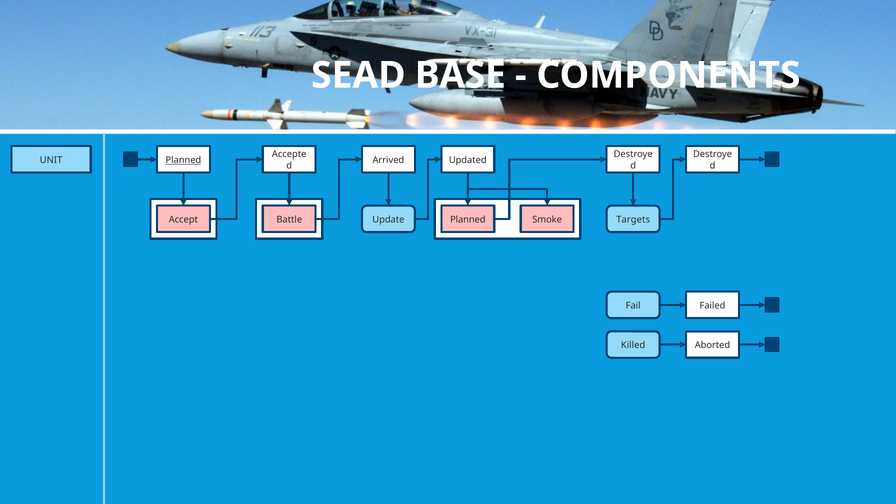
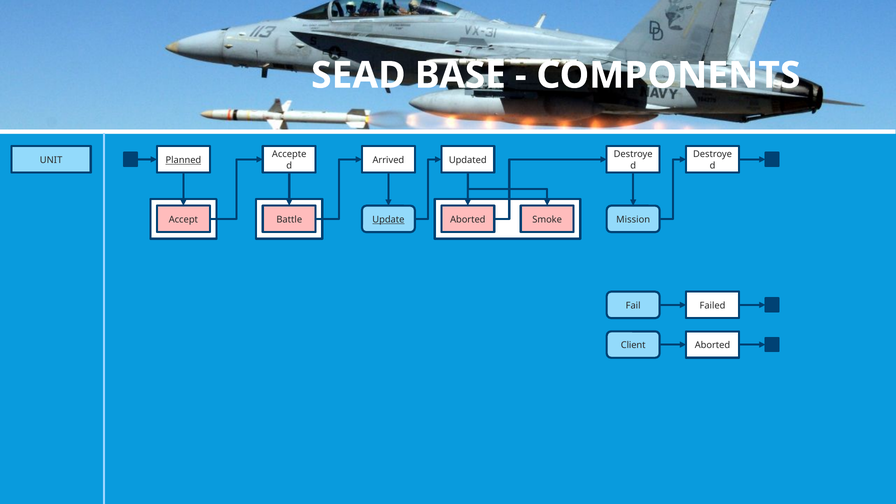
Update underline: none -> present
Planned at (468, 220): Planned -> Aborted
Targets: Targets -> Mission
Killed: Killed -> Client
